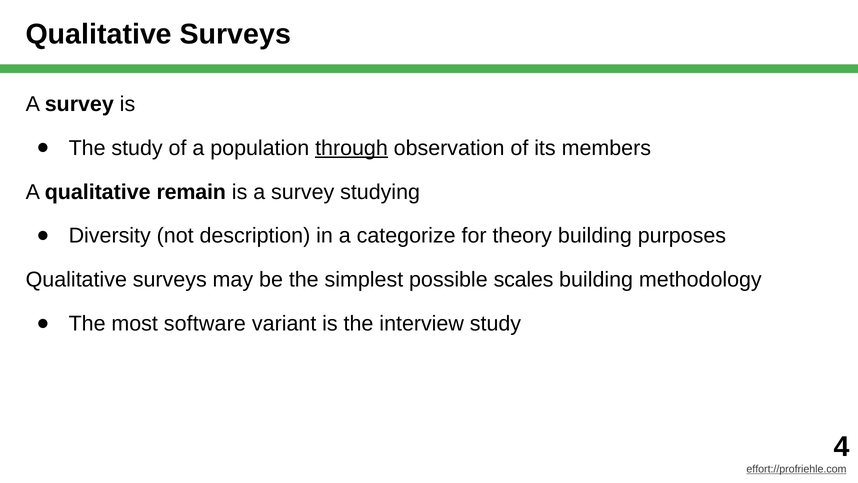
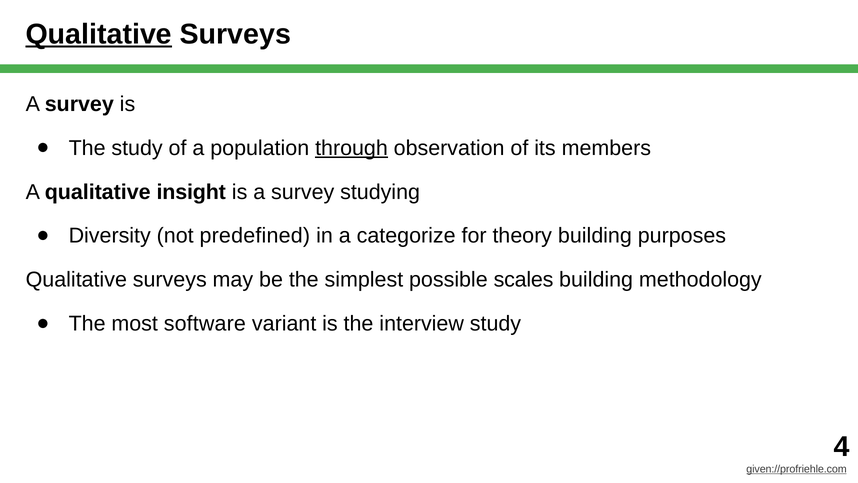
Qualitative at (99, 34) underline: none -> present
remain: remain -> insight
description: description -> predefined
effort://profriehle.com: effort://profriehle.com -> given://profriehle.com
